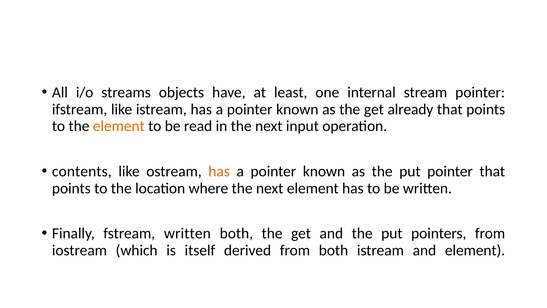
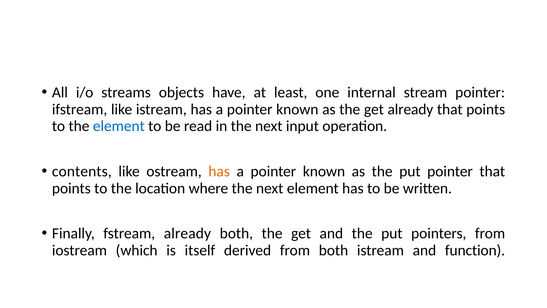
element at (119, 126) colour: orange -> blue
fstream written: written -> already
and element: element -> function
